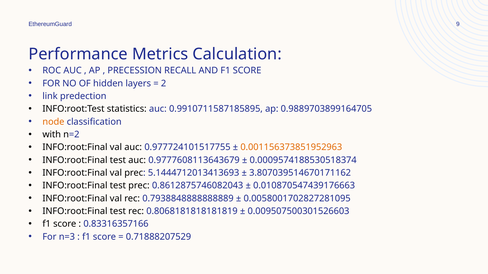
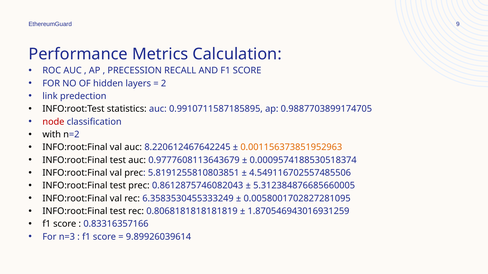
0.9889703899164705: 0.9889703899164705 -> 0.9887703899174705
node colour: orange -> red
0.977724101517755: 0.977724101517755 -> 8.220612467642245
5.1444712013413693: 5.1444712013413693 -> 5.8191255810803851
3.807039514670171162: 3.807039514670171162 -> 4.549116702557485506
0.010870547439176663: 0.010870547439176663 -> 5.312384876685660005
0.7938848888888889: 0.7938848888888889 -> 6.3583530455333249
0.009507500301526603: 0.009507500301526603 -> 1.870546943016931259
0.71888207529: 0.71888207529 -> 9.89926039614
